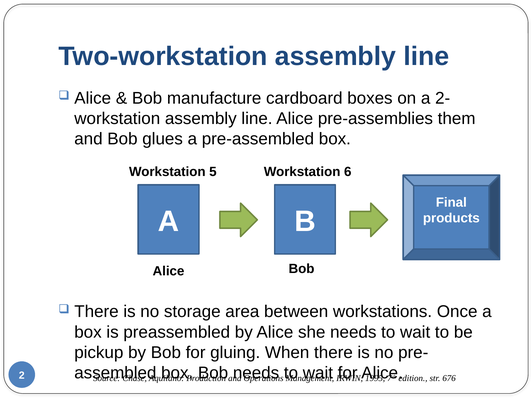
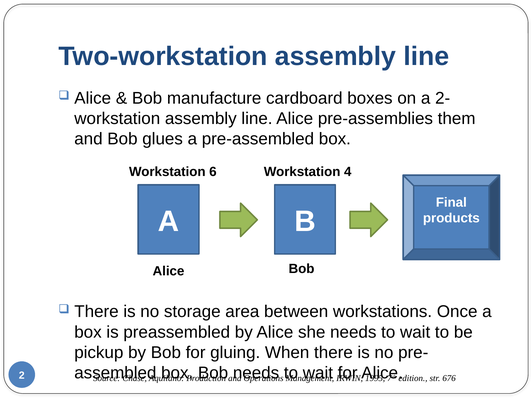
5: 5 -> 6
6: 6 -> 4
